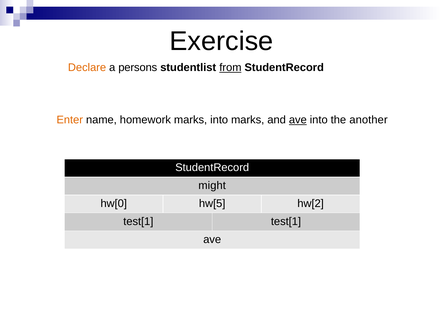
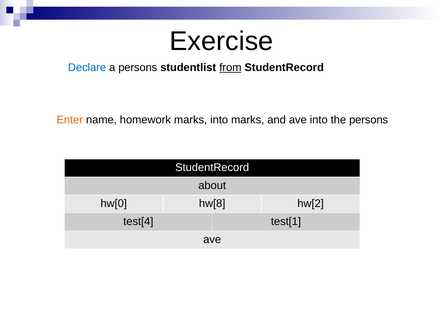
Declare colour: orange -> blue
ave at (298, 120) underline: present -> none
the another: another -> persons
might: might -> about
hw[5: hw[5 -> hw[8
test[1 at (138, 222): test[1 -> test[4
